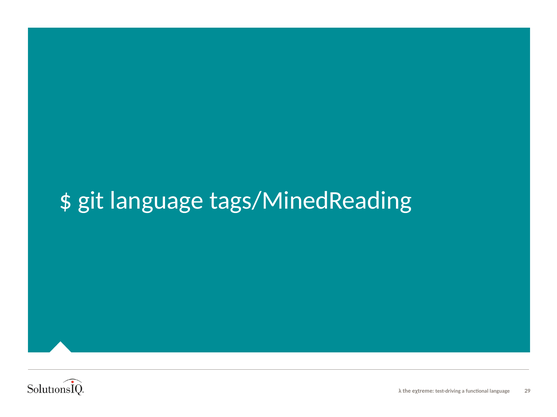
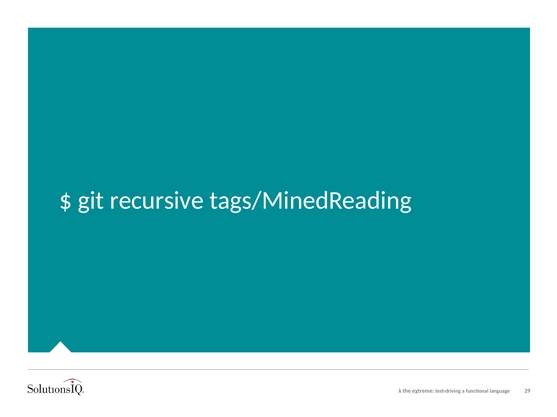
git language: language -> recursive
